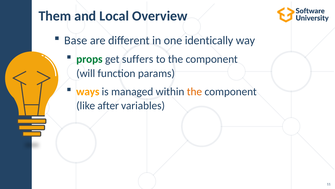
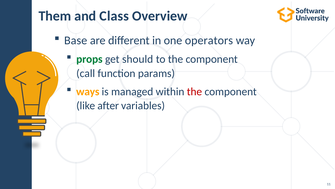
Local: Local -> Class
identically: identically -> operators
suffers: suffers -> should
will: will -> call
the at (194, 91) colour: orange -> red
